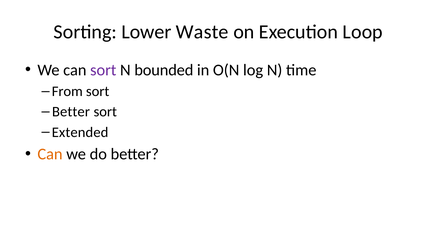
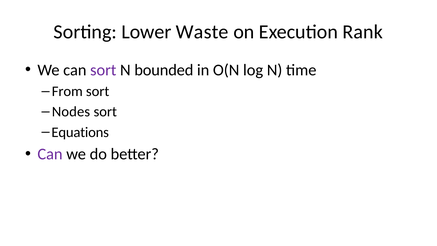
Loop: Loop -> Rank
Better at (71, 112): Better -> Nodes
Extended: Extended -> Equations
Can at (50, 154) colour: orange -> purple
